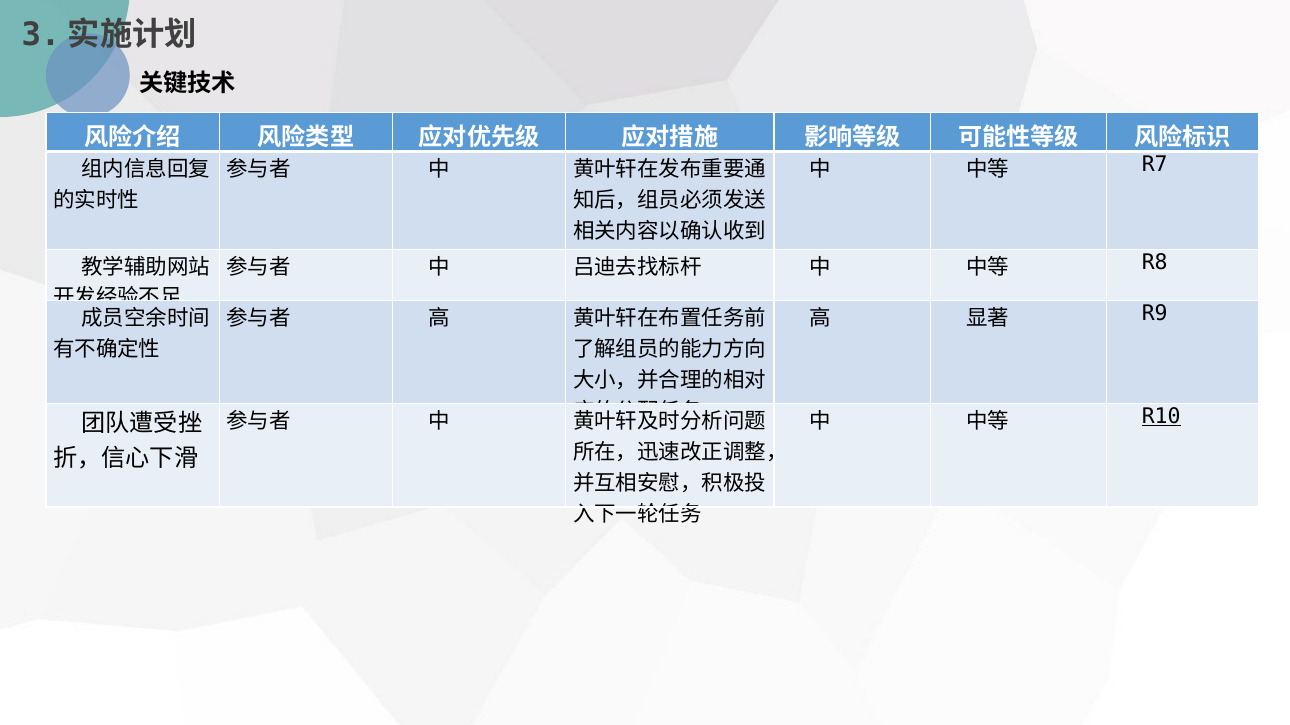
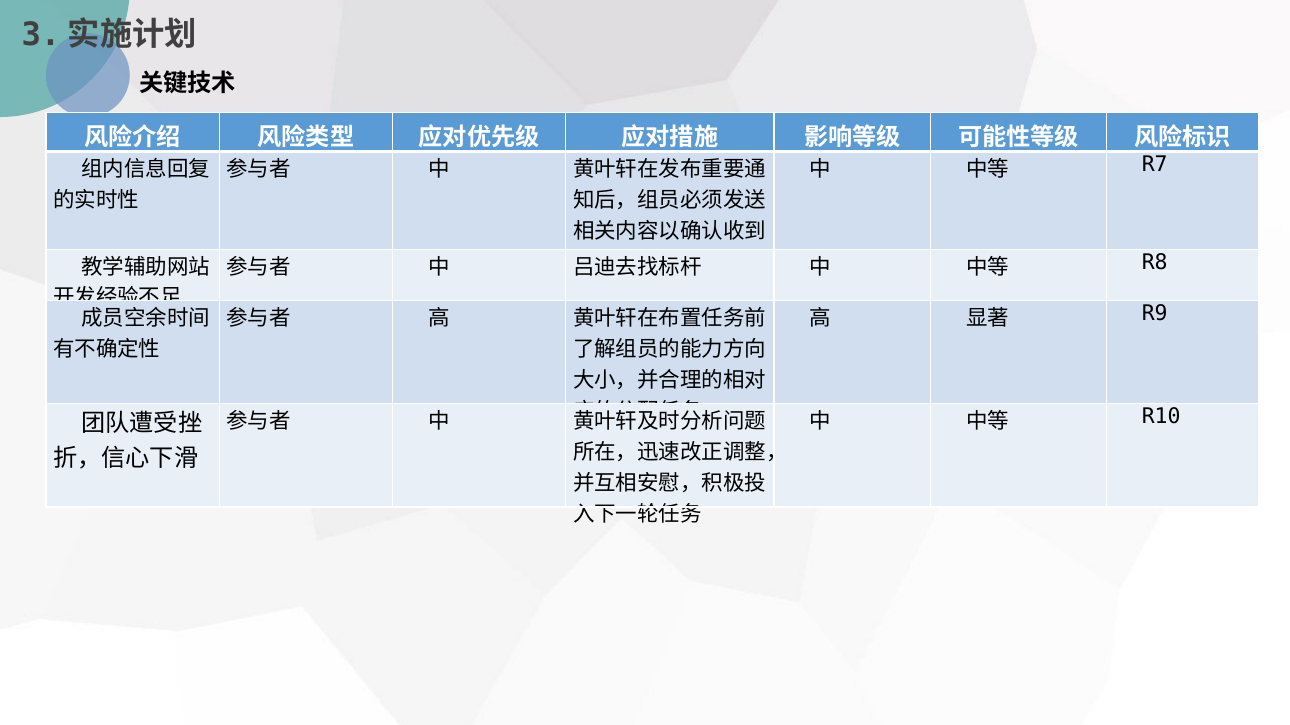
R10 underline: present -> none
